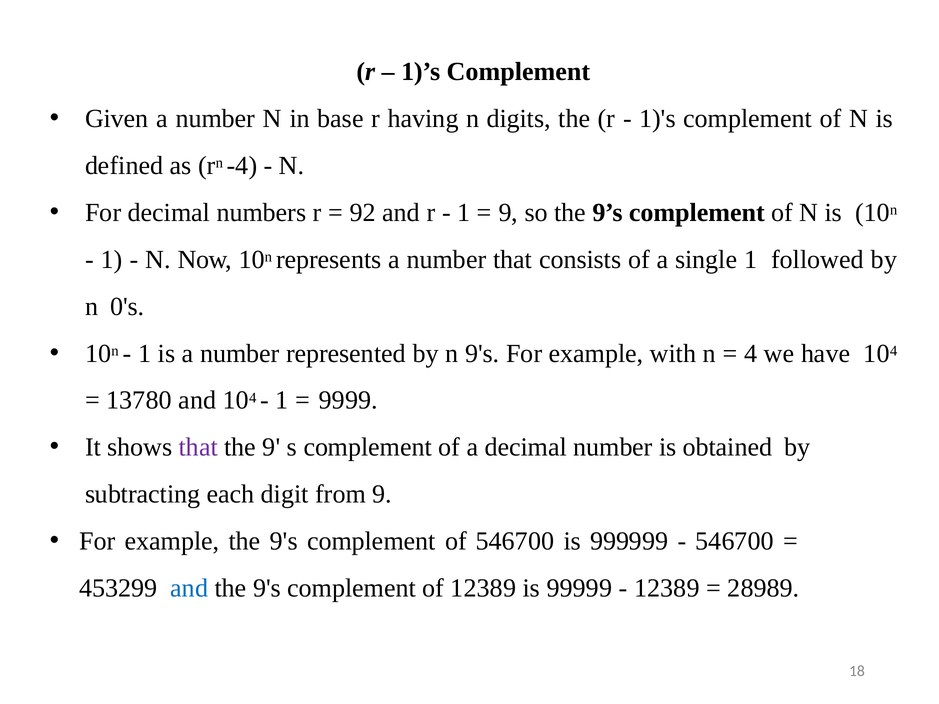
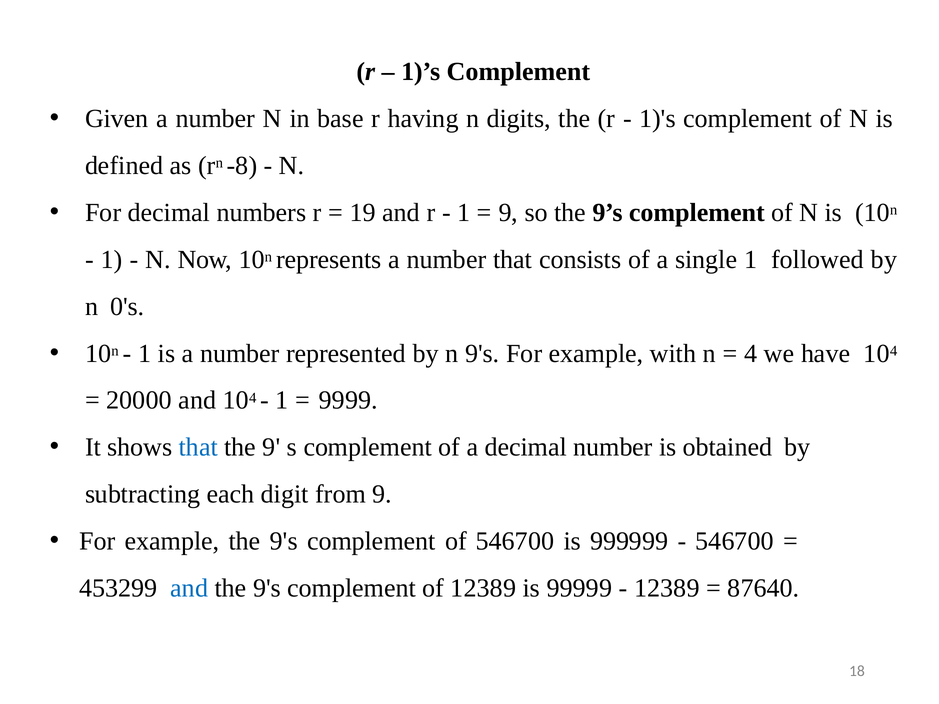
-4: -4 -> -8
92: 92 -> 19
13780: 13780 -> 20000
that at (198, 447) colour: purple -> blue
28989: 28989 -> 87640
